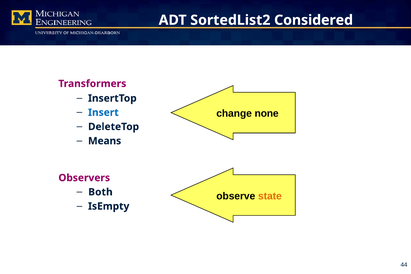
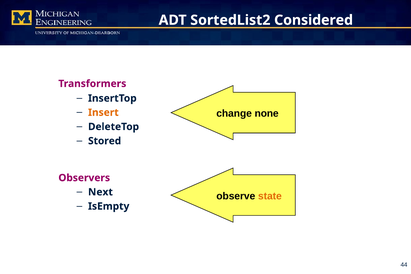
Insert colour: blue -> orange
Means: Means -> Stored
Both: Both -> Next
